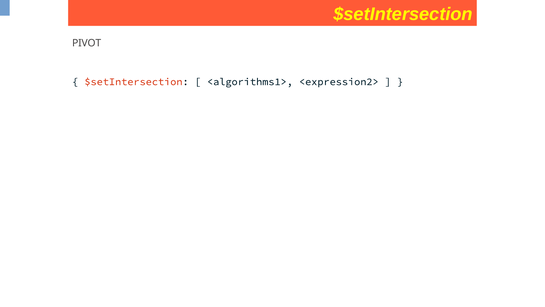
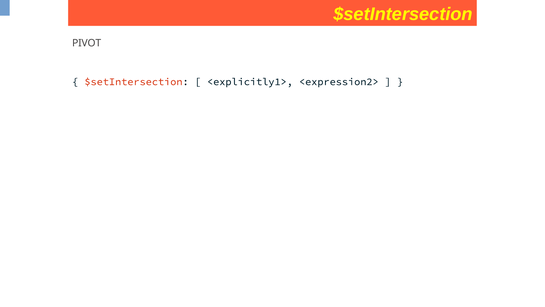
<algorithms1>: <algorithms1> -> <explicitly1>
